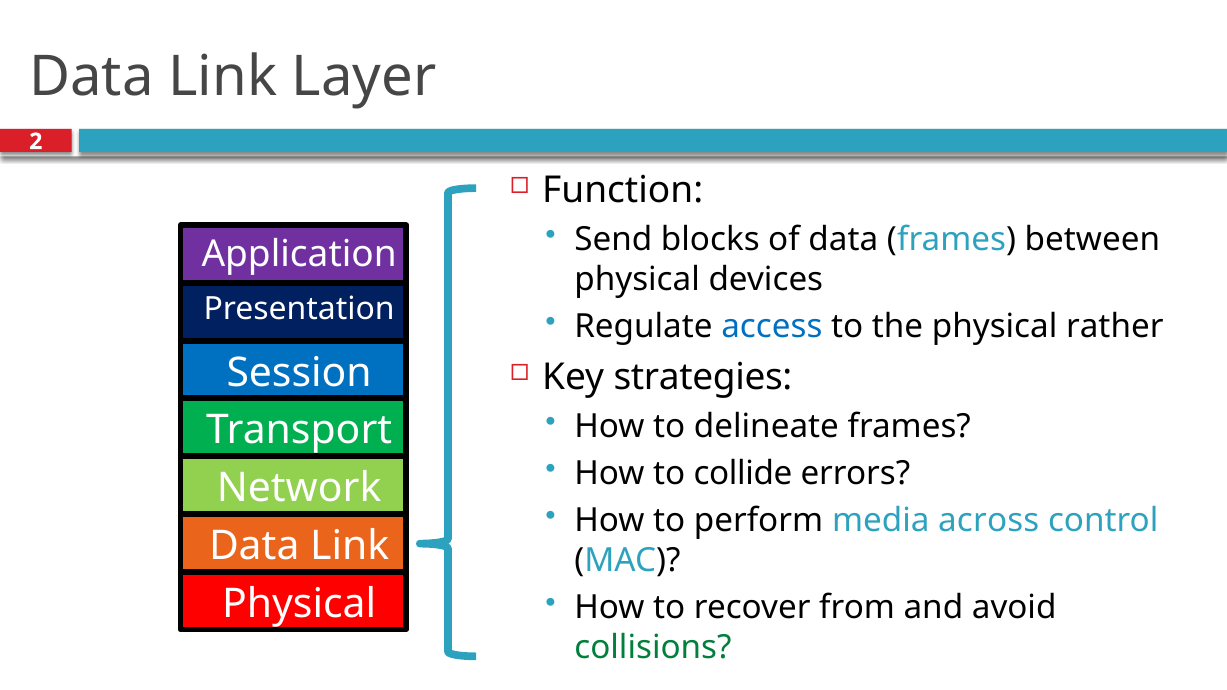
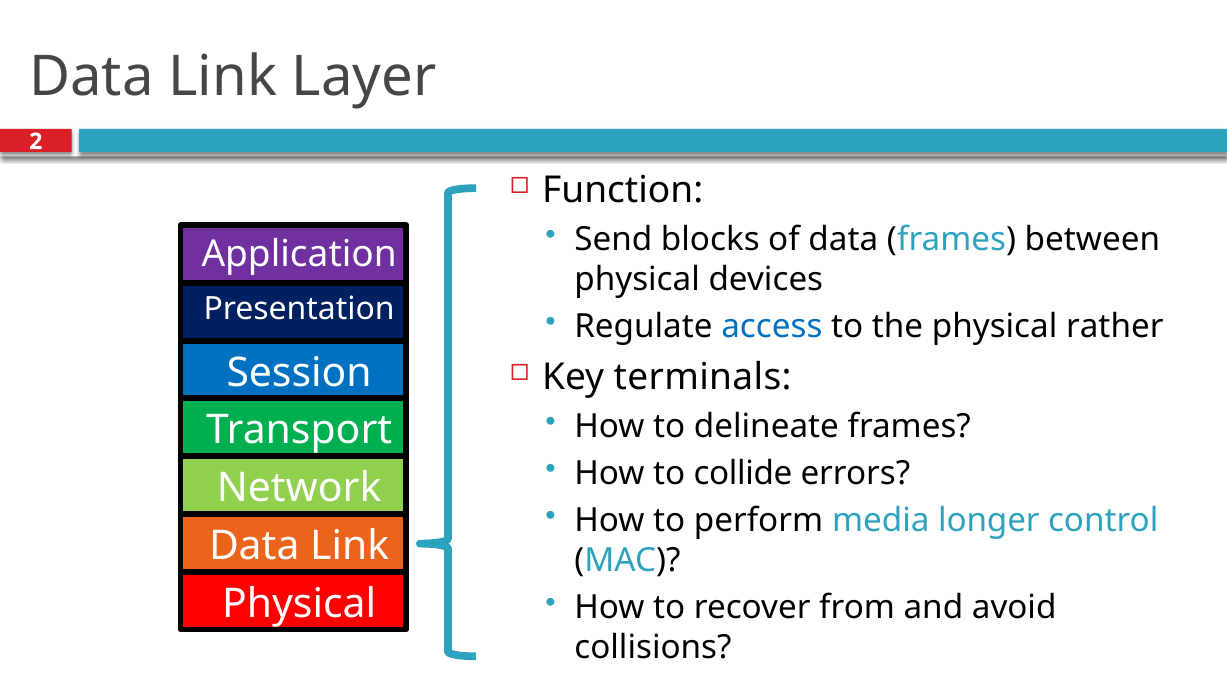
strategies: strategies -> terminals
across: across -> longer
collisions colour: green -> black
